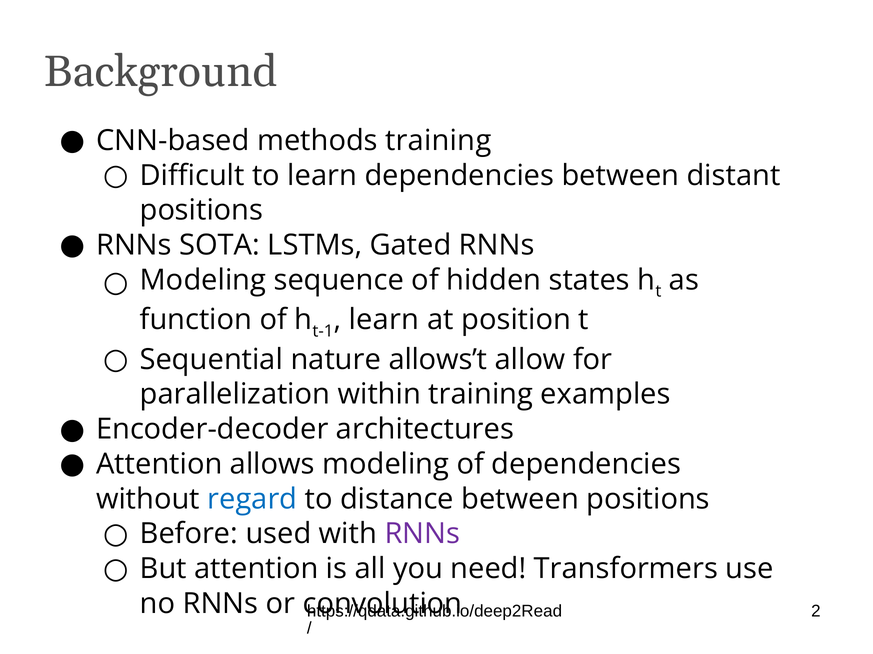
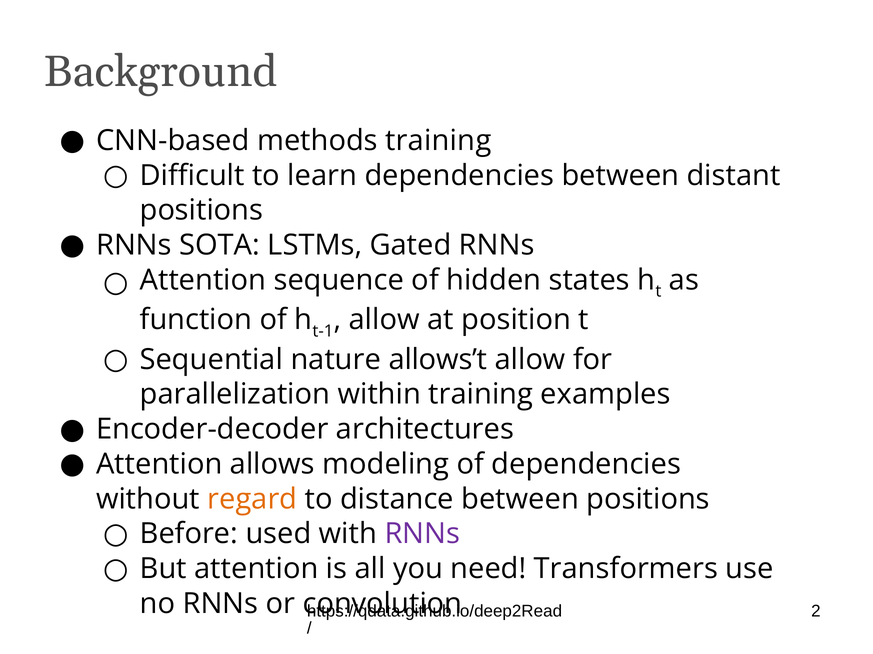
Modeling at (203, 280): Modeling -> Attention
learn at (384, 320): learn -> allow
regard colour: blue -> orange
